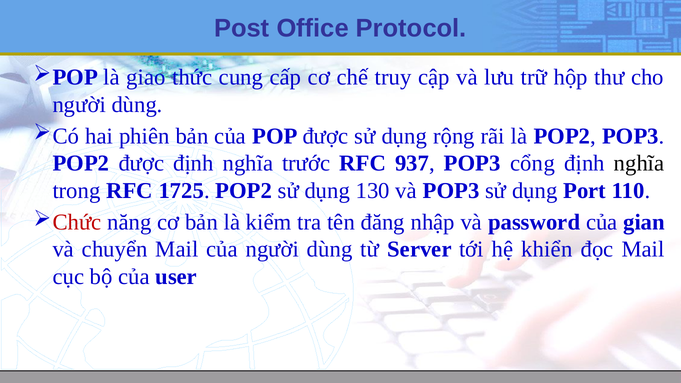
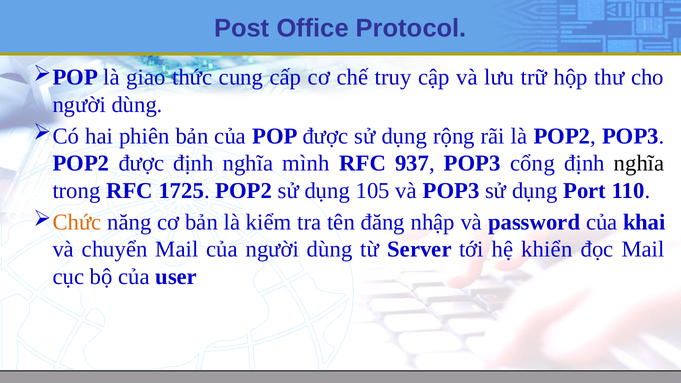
trước: trước -> mình
130: 130 -> 105
Chức colour: red -> orange
gian: gian -> khai
